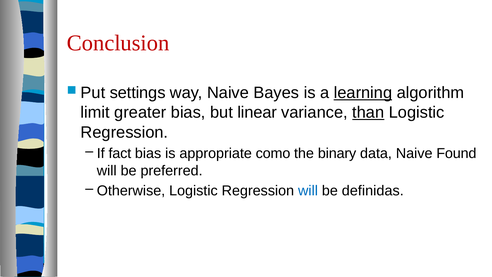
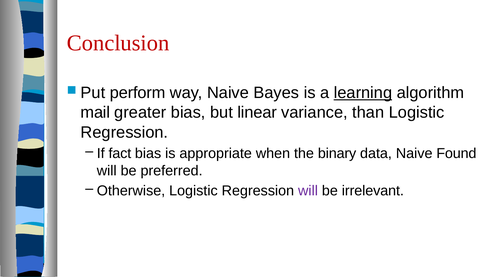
settings: settings -> perform
limit: limit -> mail
than underline: present -> none
como: como -> when
will at (308, 191) colour: blue -> purple
definidas: definidas -> irrelevant
